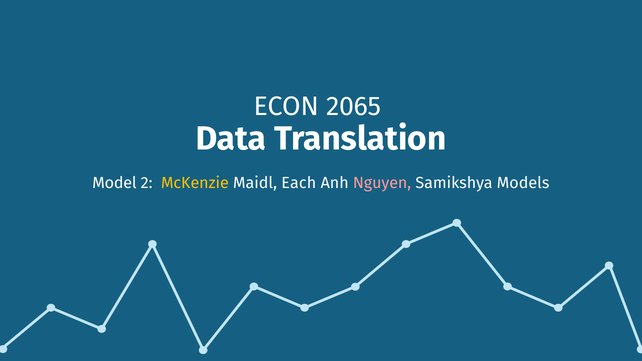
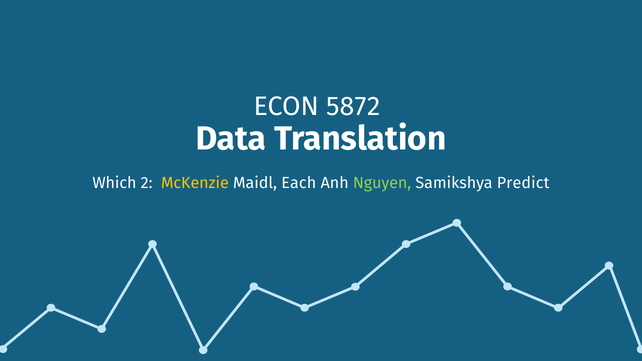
2065: 2065 -> 5872
Model: Model -> Which
Nguyen colour: pink -> light green
Models: Models -> Predict
